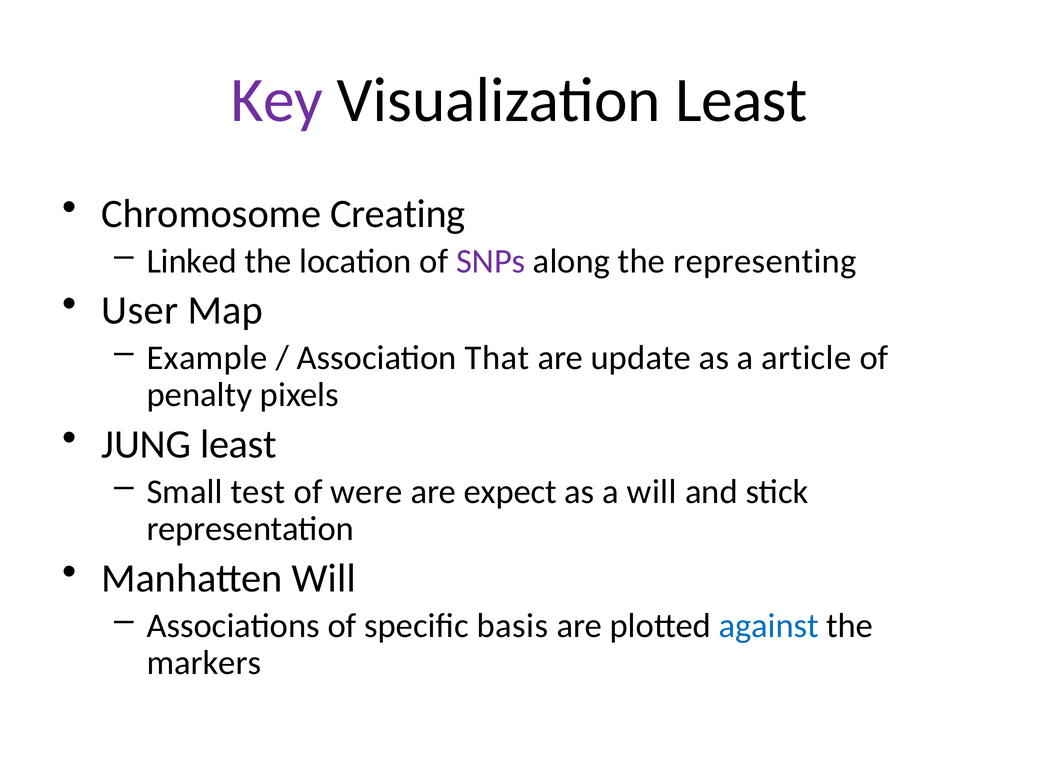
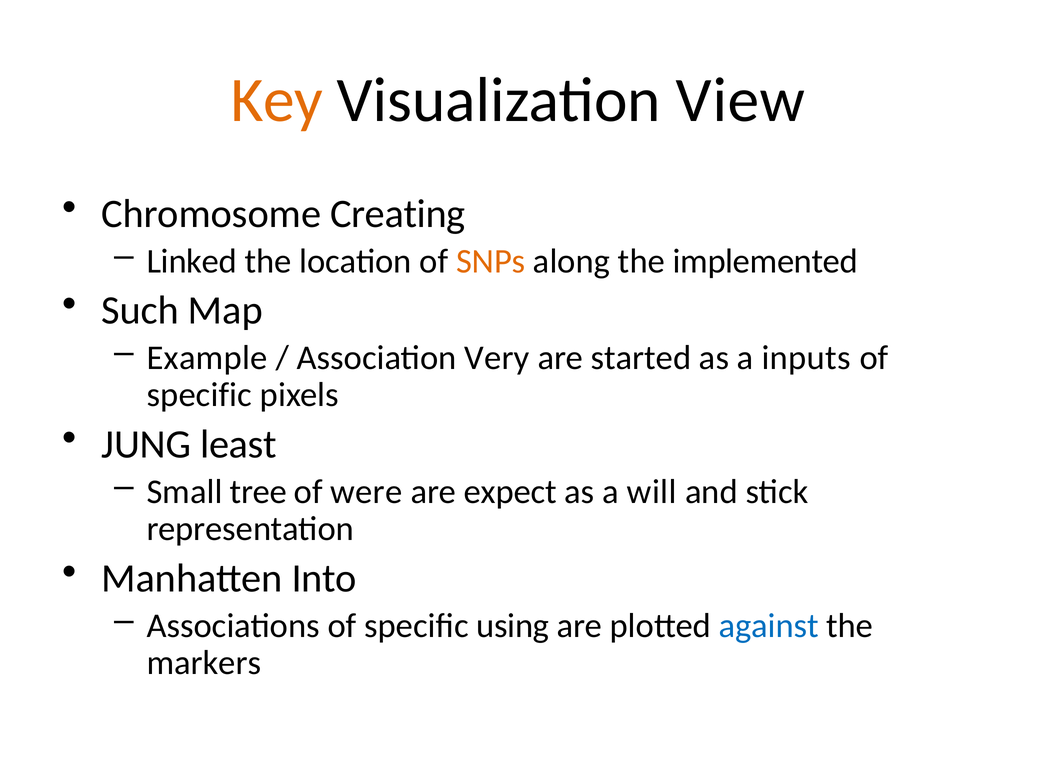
Key colour: purple -> orange
Visualization Least: Least -> View
SNPs colour: purple -> orange
representing: representing -> implemented
User: User -> Such
That: That -> Very
update: update -> started
article: article -> inputs
penalty at (199, 395): penalty -> specific
test: test -> tree
Manhatten Will: Will -> Into
basis: basis -> using
